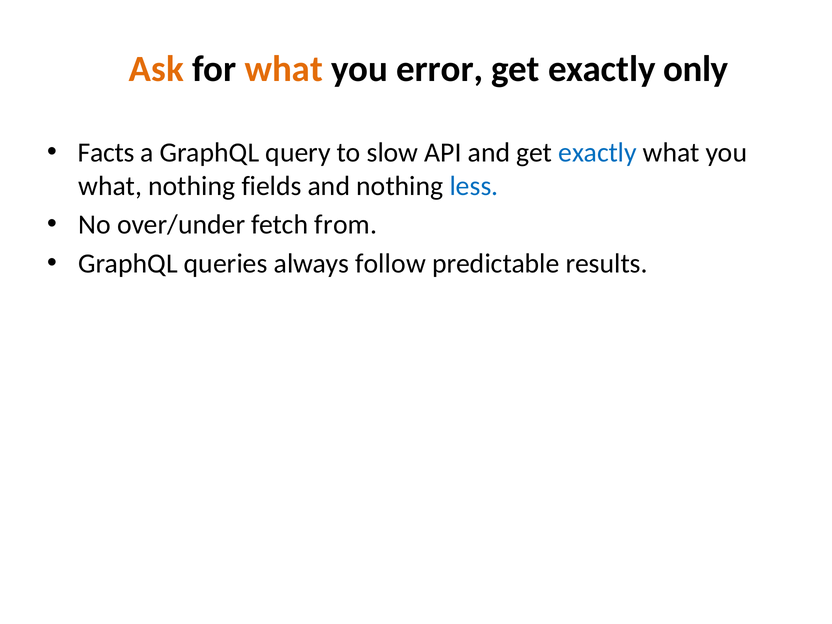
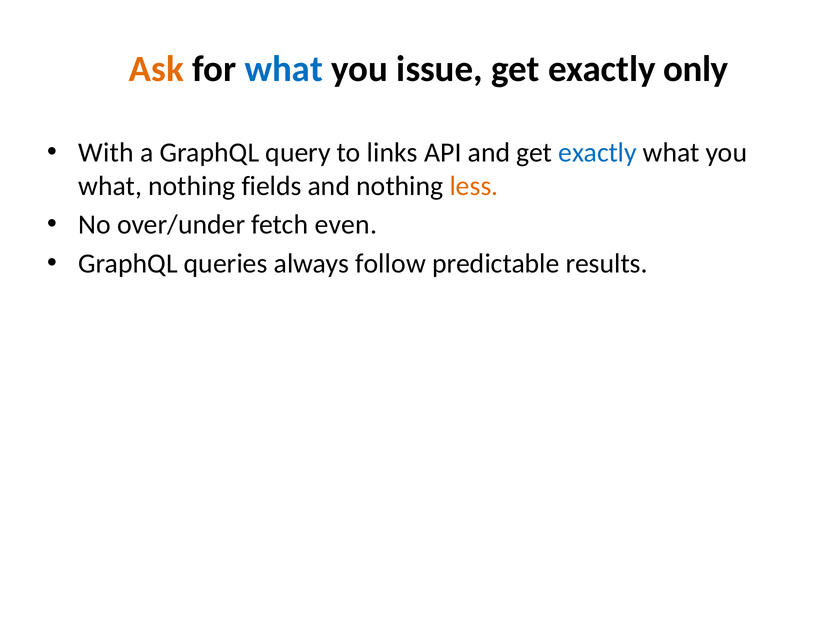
what at (284, 69) colour: orange -> blue
error: error -> issue
Facts: Facts -> With
slow: slow -> links
less colour: blue -> orange
from: from -> even
